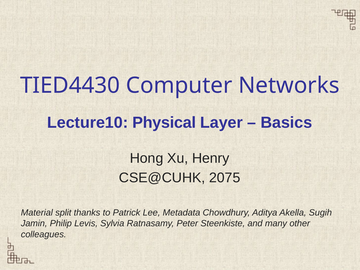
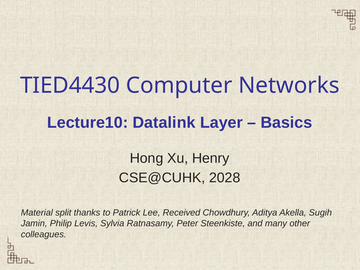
Physical: Physical -> Datalink
2075: 2075 -> 2028
Metadata: Metadata -> Received
